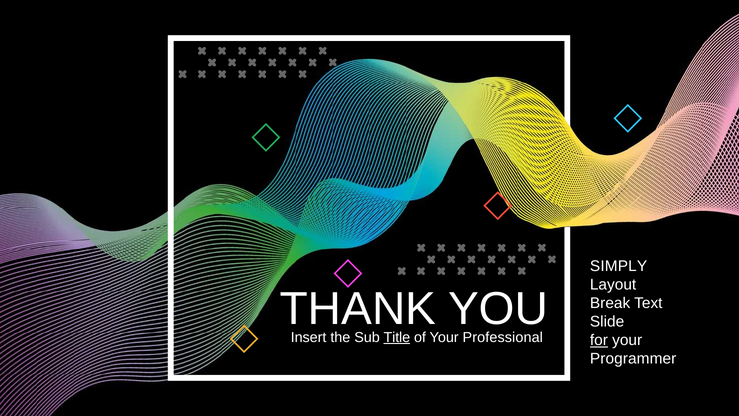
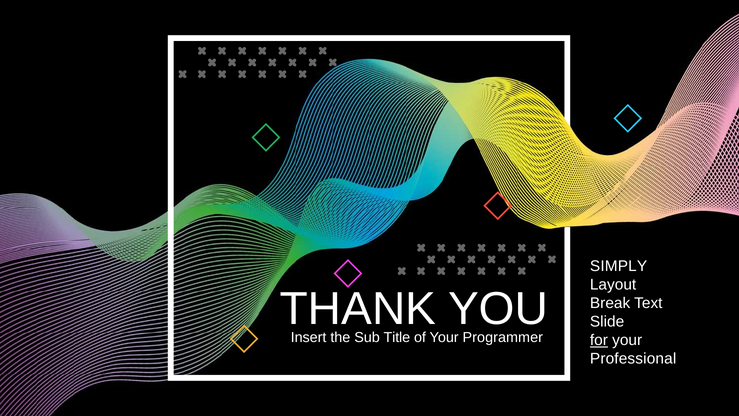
Title underline: present -> none
Professional: Professional -> Programmer
Programmer: Programmer -> Professional
